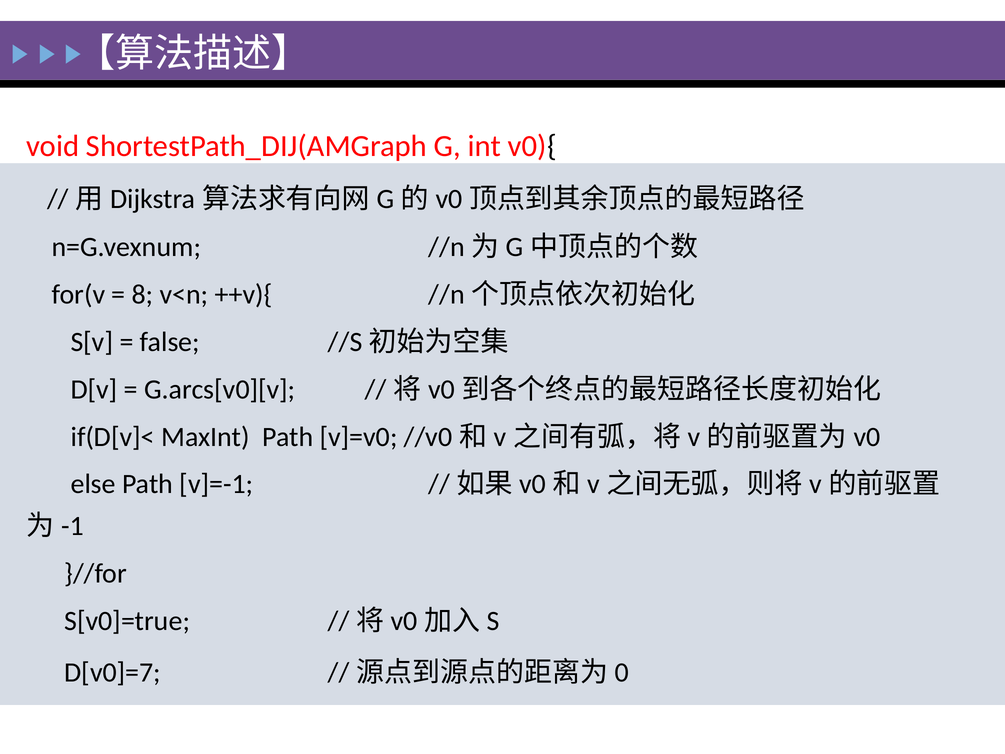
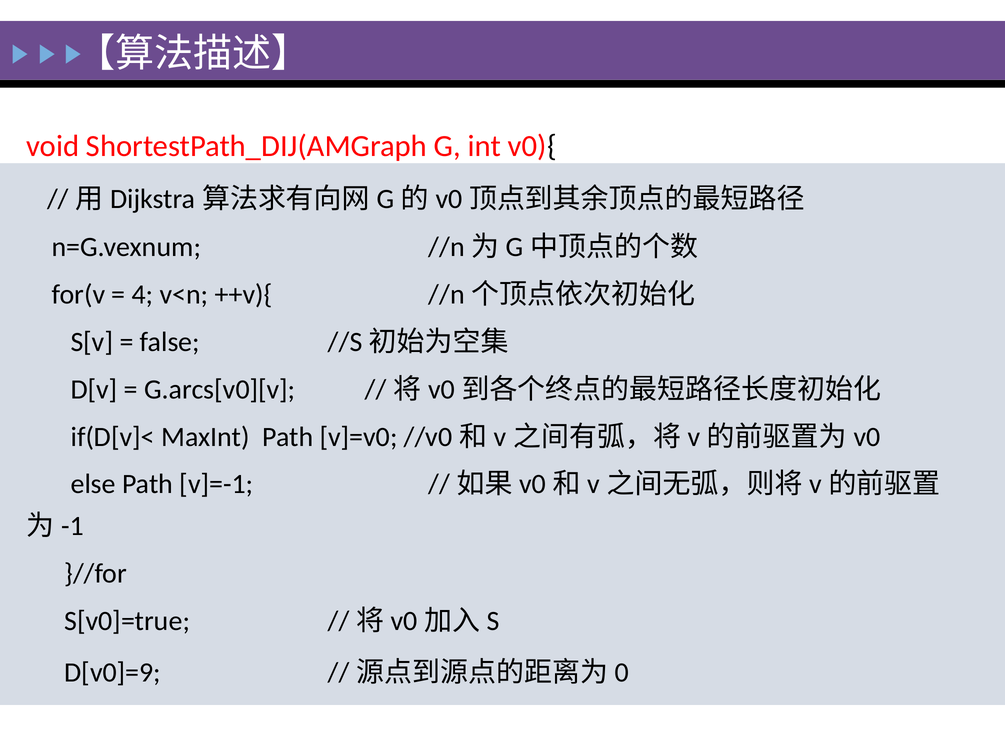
8: 8 -> 4
D[v0]=7: D[v0]=7 -> D[v0]=9
